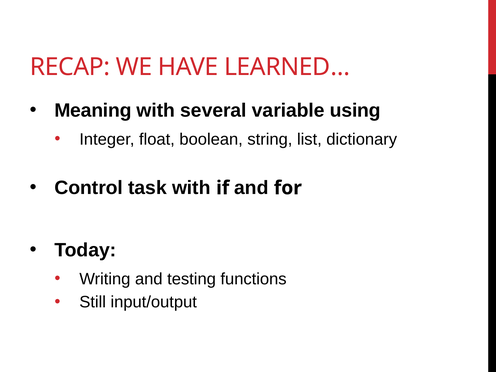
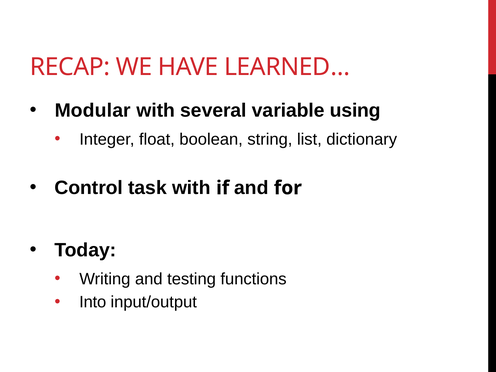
Meaning: Meaning -> Modular
Still: Still -> Into
